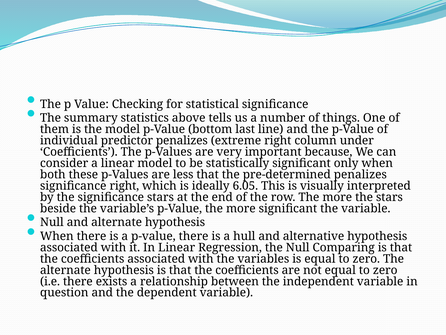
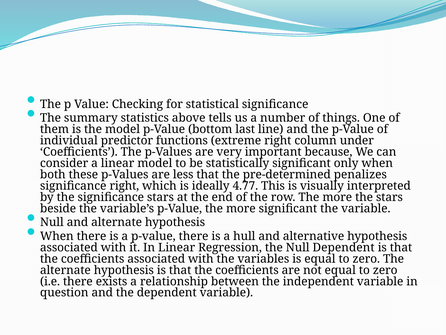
predictor penalizes: penalizes -> functions
6.05: 6.05 -> 4.77
Null Comparing: Comparing -> Dependent
